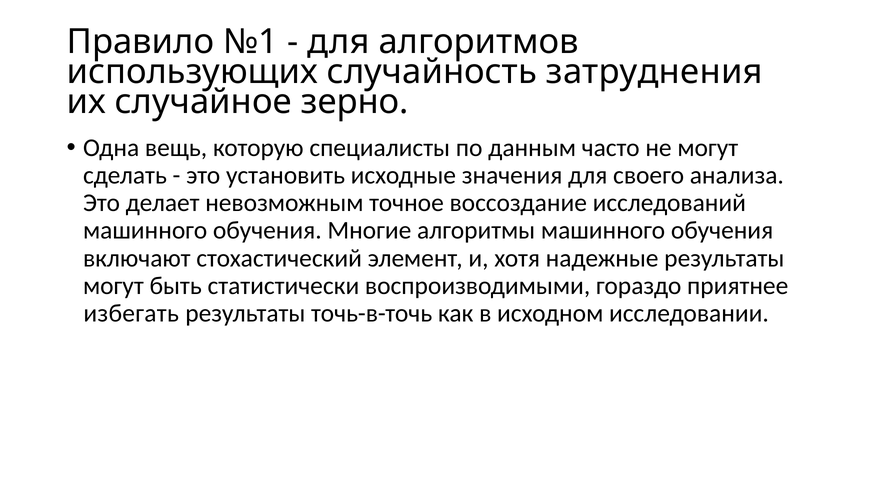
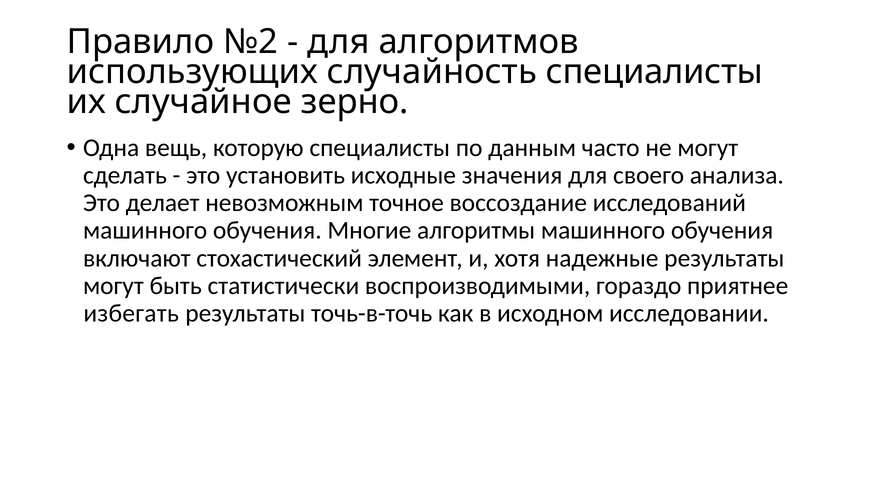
№1: №1 -> №2
случайность затруднения: затруднения -> специалисты
